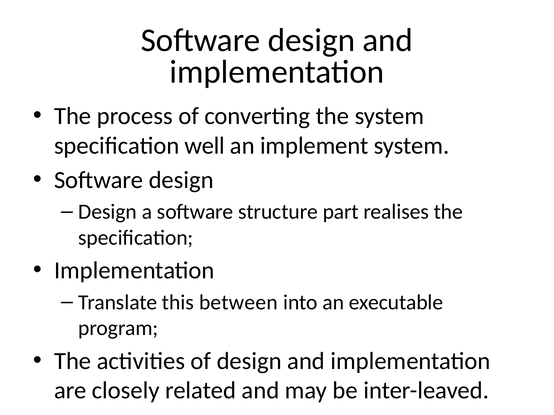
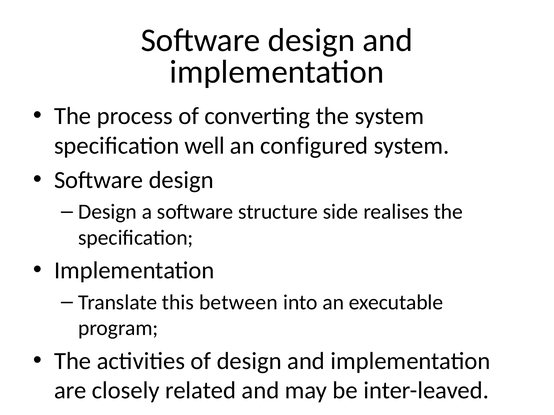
implement: implement -> configured
part: part -> side
